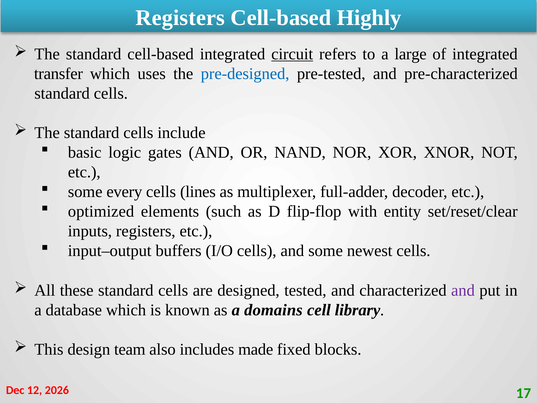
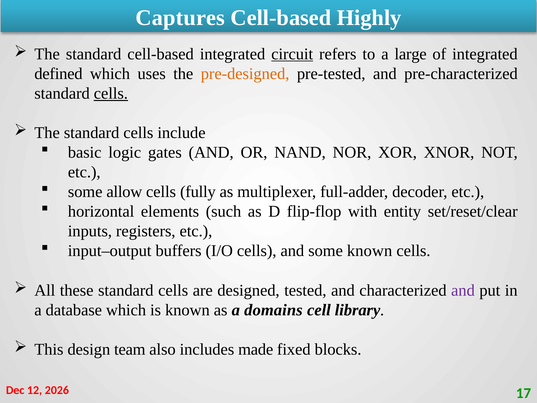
Registers at (180, 18): Registers -> Captures
transfer: transfer -> defined
pre-designed colour: blue -> orange
cells at (111, 93) underline: none -> present
every: every -> allow
lines: lines -> fully
optimized: optimized -> horizontal
some newest: newest -> known
